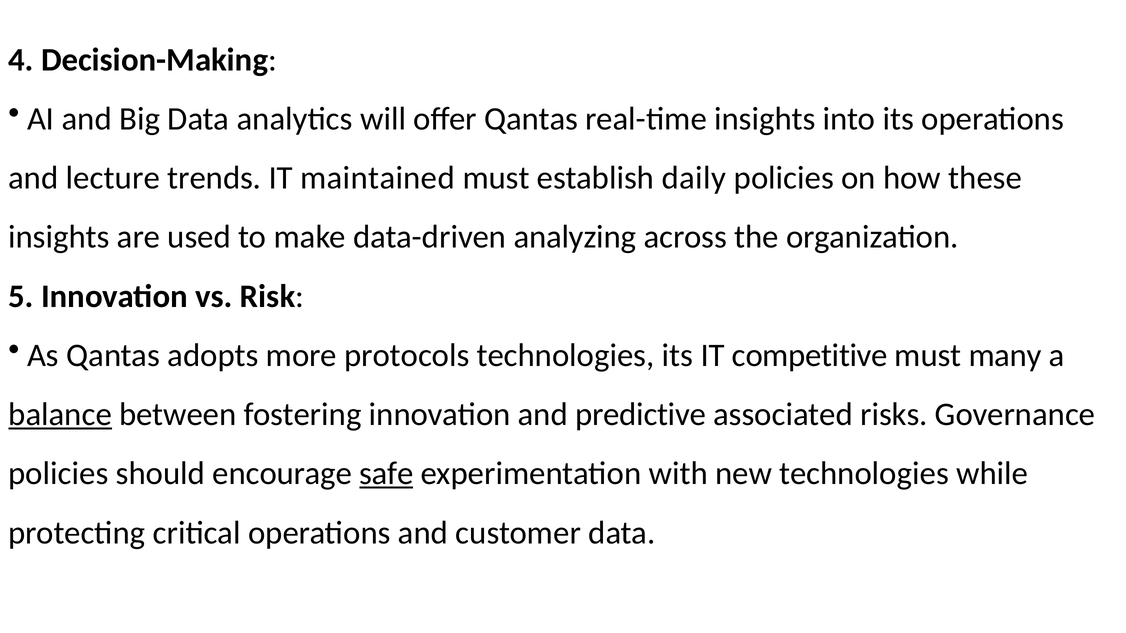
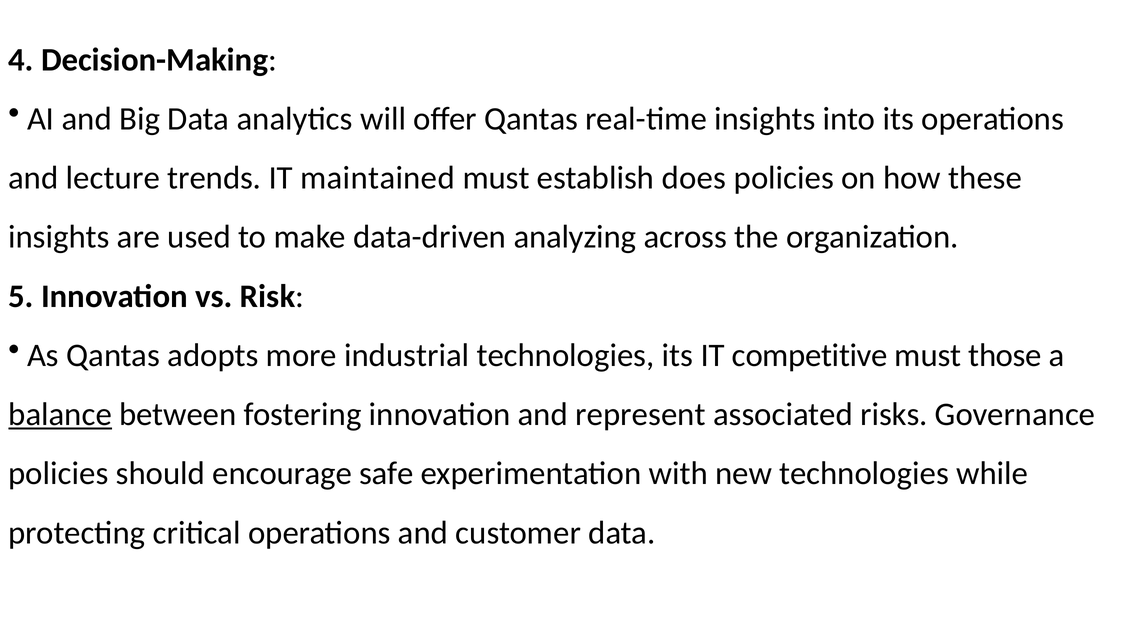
daily: daily -> does
protocols: protocols -> industrial
many: many -> those
predictive: predictive -> represent
safe underline: present -> none
